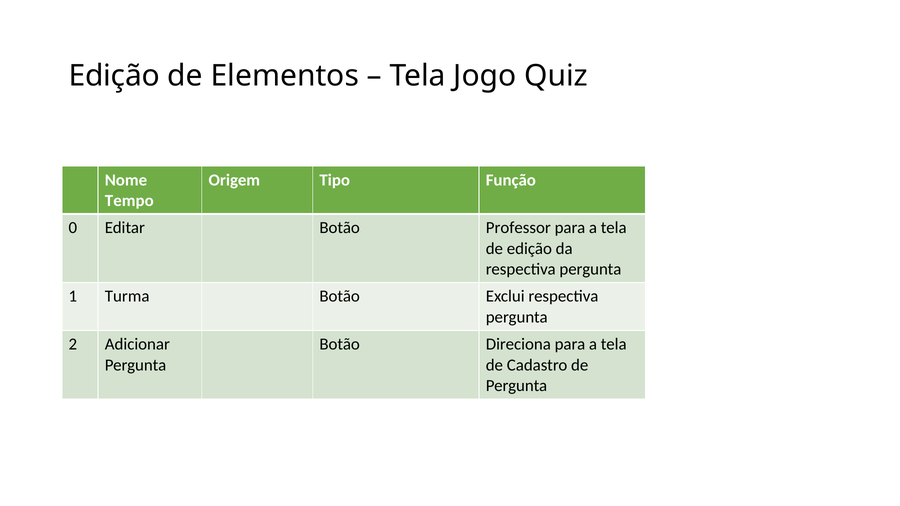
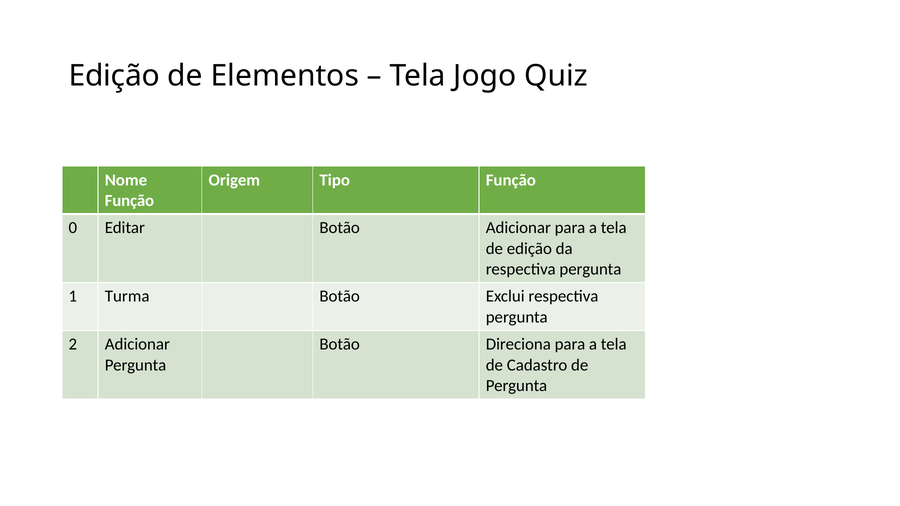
Tempo at (129, 201): Tempo -> Função
Botão Professor: Professor -> Adicionar
